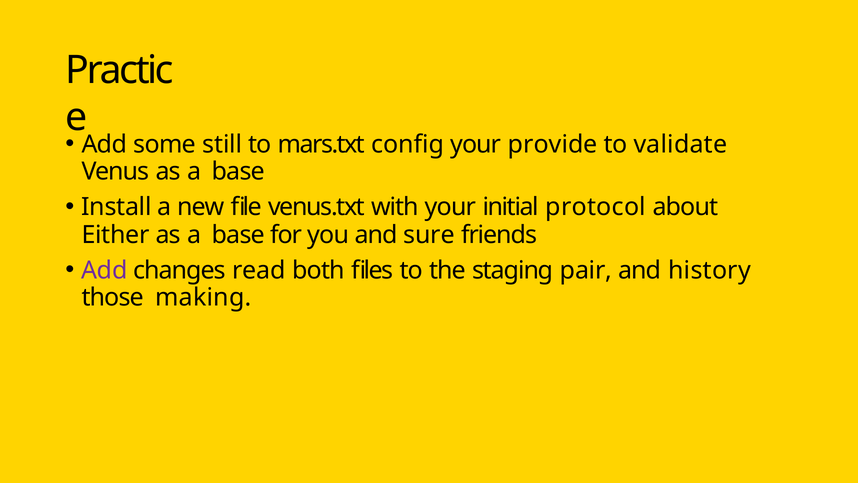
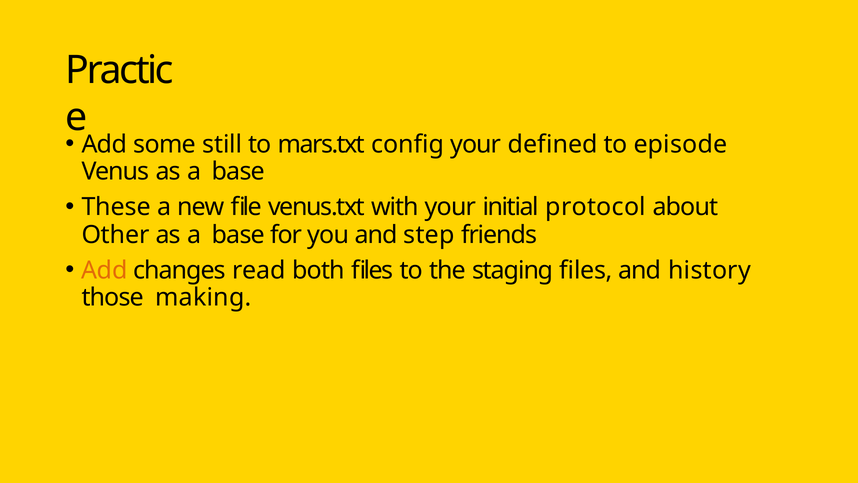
provide: provide -> defined
validate: validate -> episode
Install: Install -> These
Either: Either -> Other
sure: sure -> step
Add at (104, 270) colour: purple -> orange
staging pair: pair -> files
